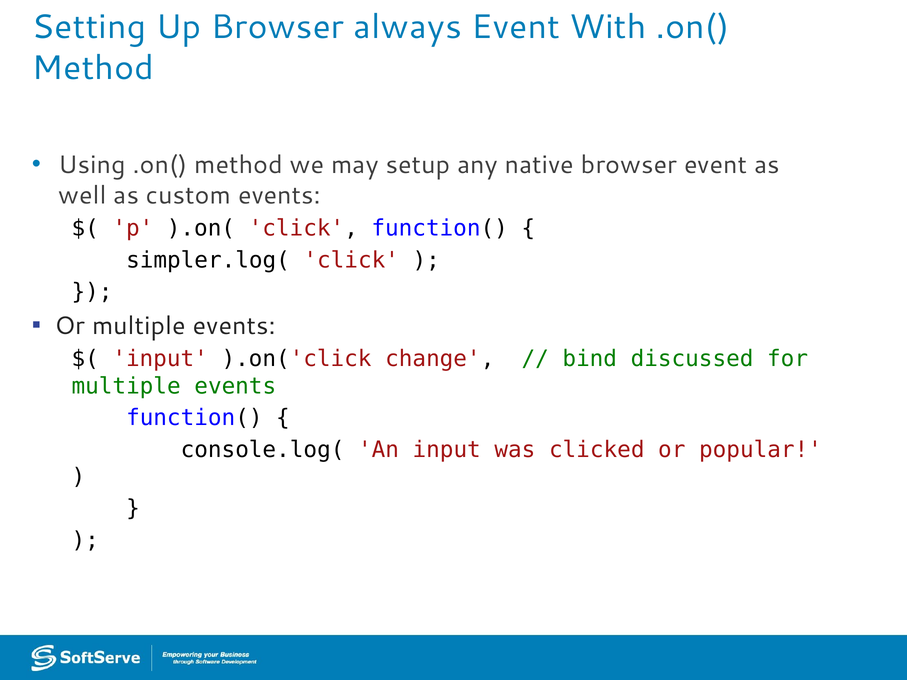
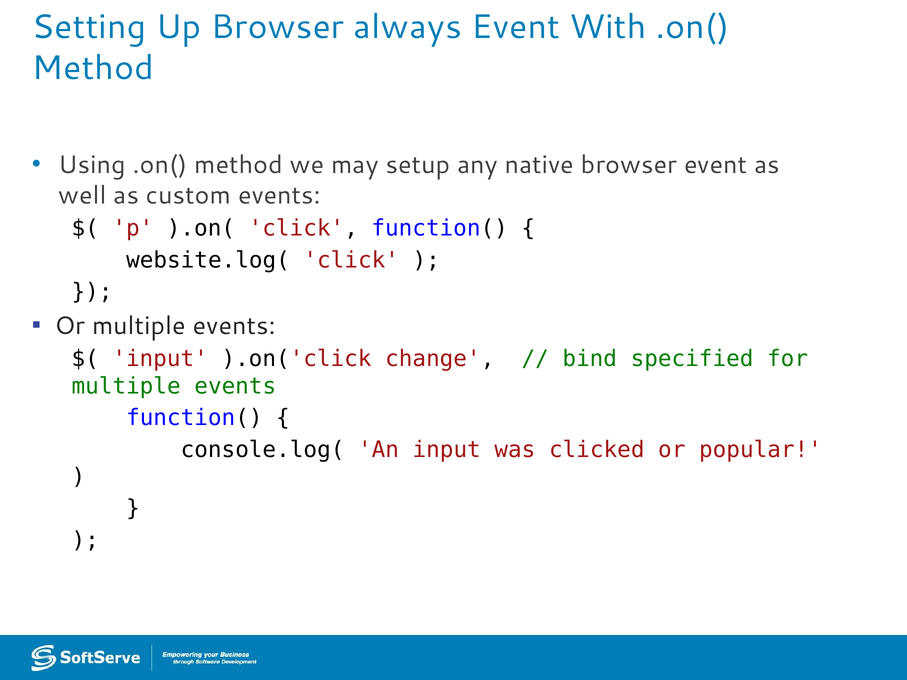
simpler.log(: simpler.log( -> website.log(
discussed: discussed -> specified
